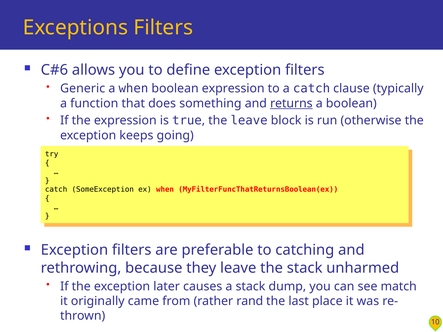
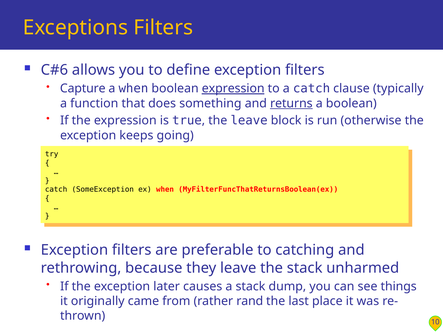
Generic: Generic -> Capture
expression at (233, 89) underline: none -> present
match: match -> things
